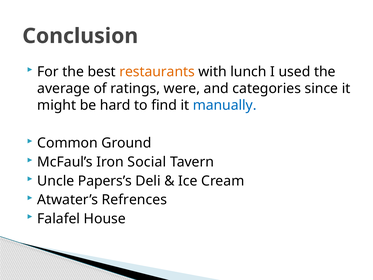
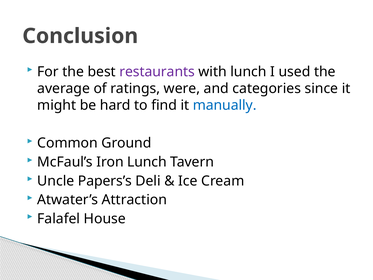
restaurants colour: orange -> purple
Iron Social: Social -> Lunch
Refrences: Refrences -> Attraction
